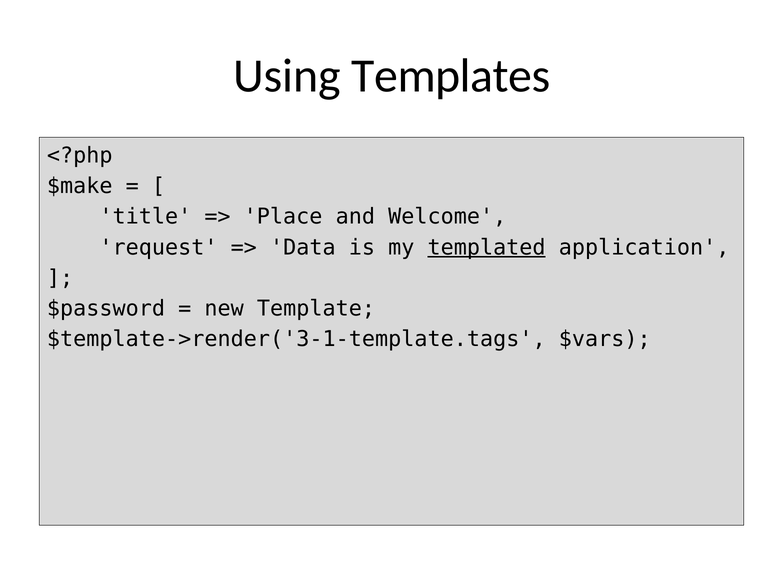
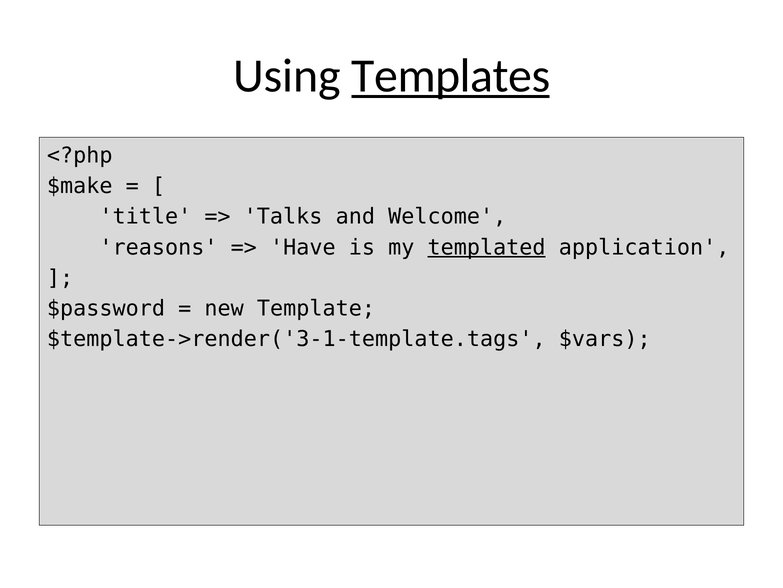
Templates underline: none -> present
Place: Place -> Talks
request: request -> reasons
Data: Data -> Have
